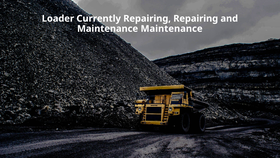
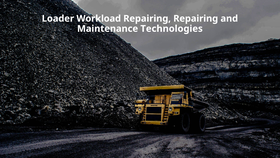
Currently: Currently -> Workload
Maintenance Maintenance: Maintenance -> Technologies
